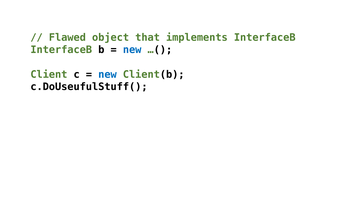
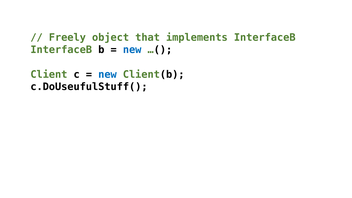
Flawed: Flawed -> Freely
